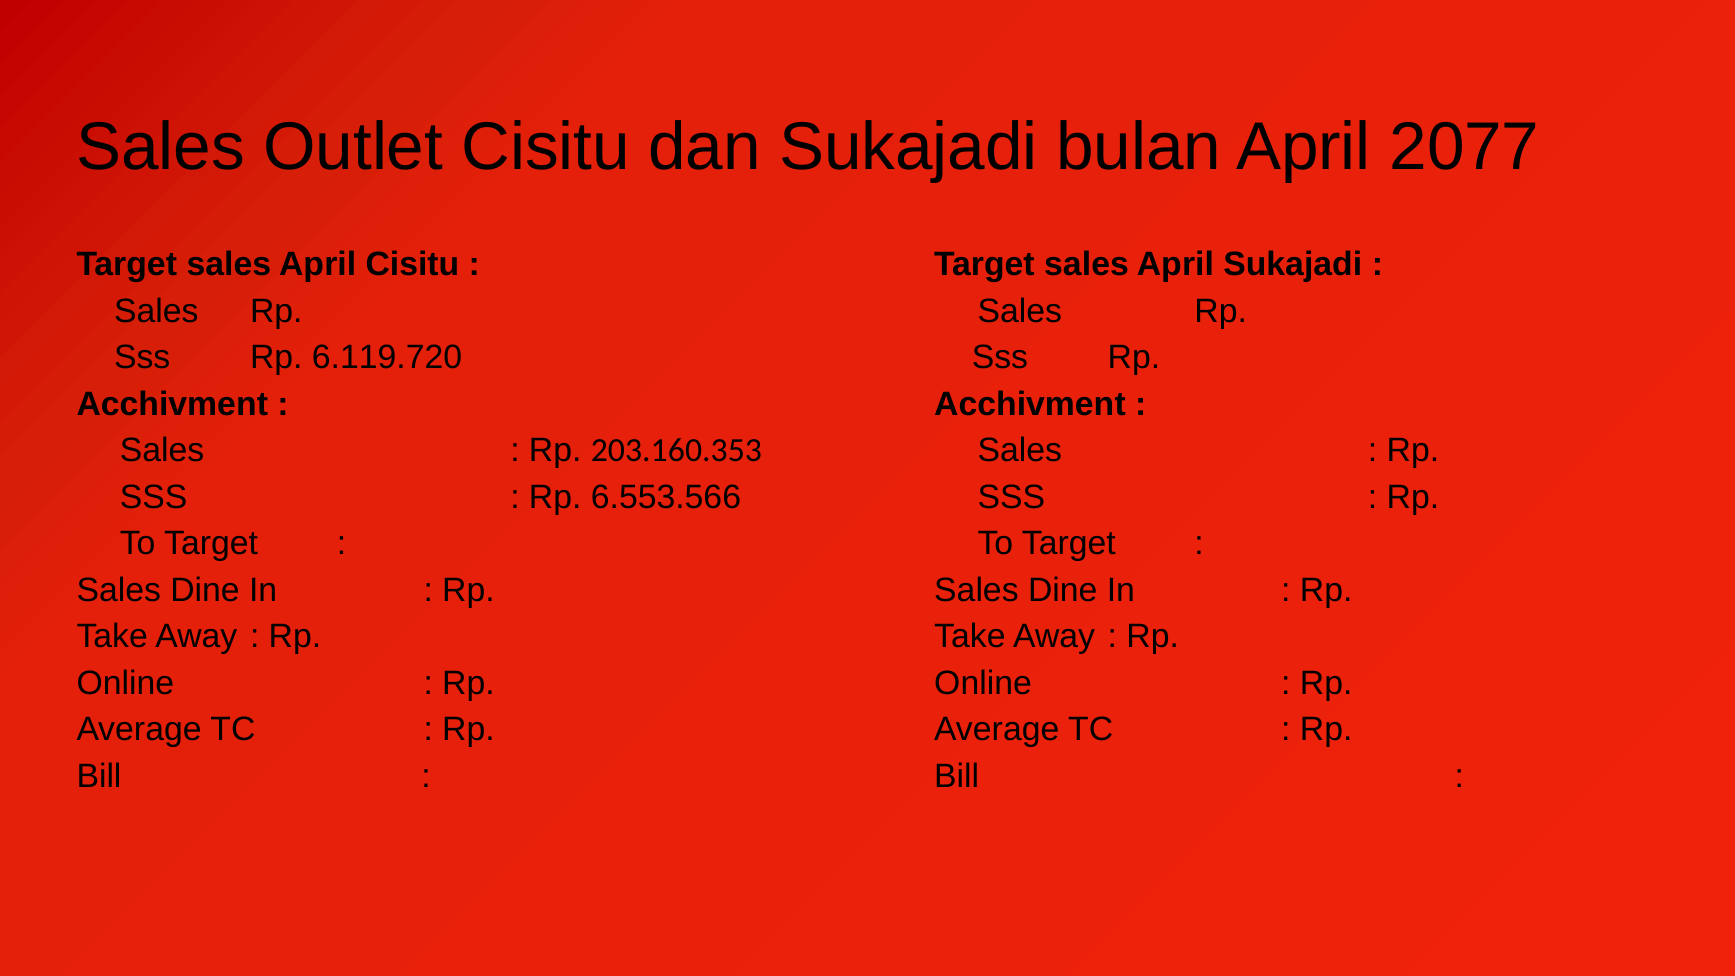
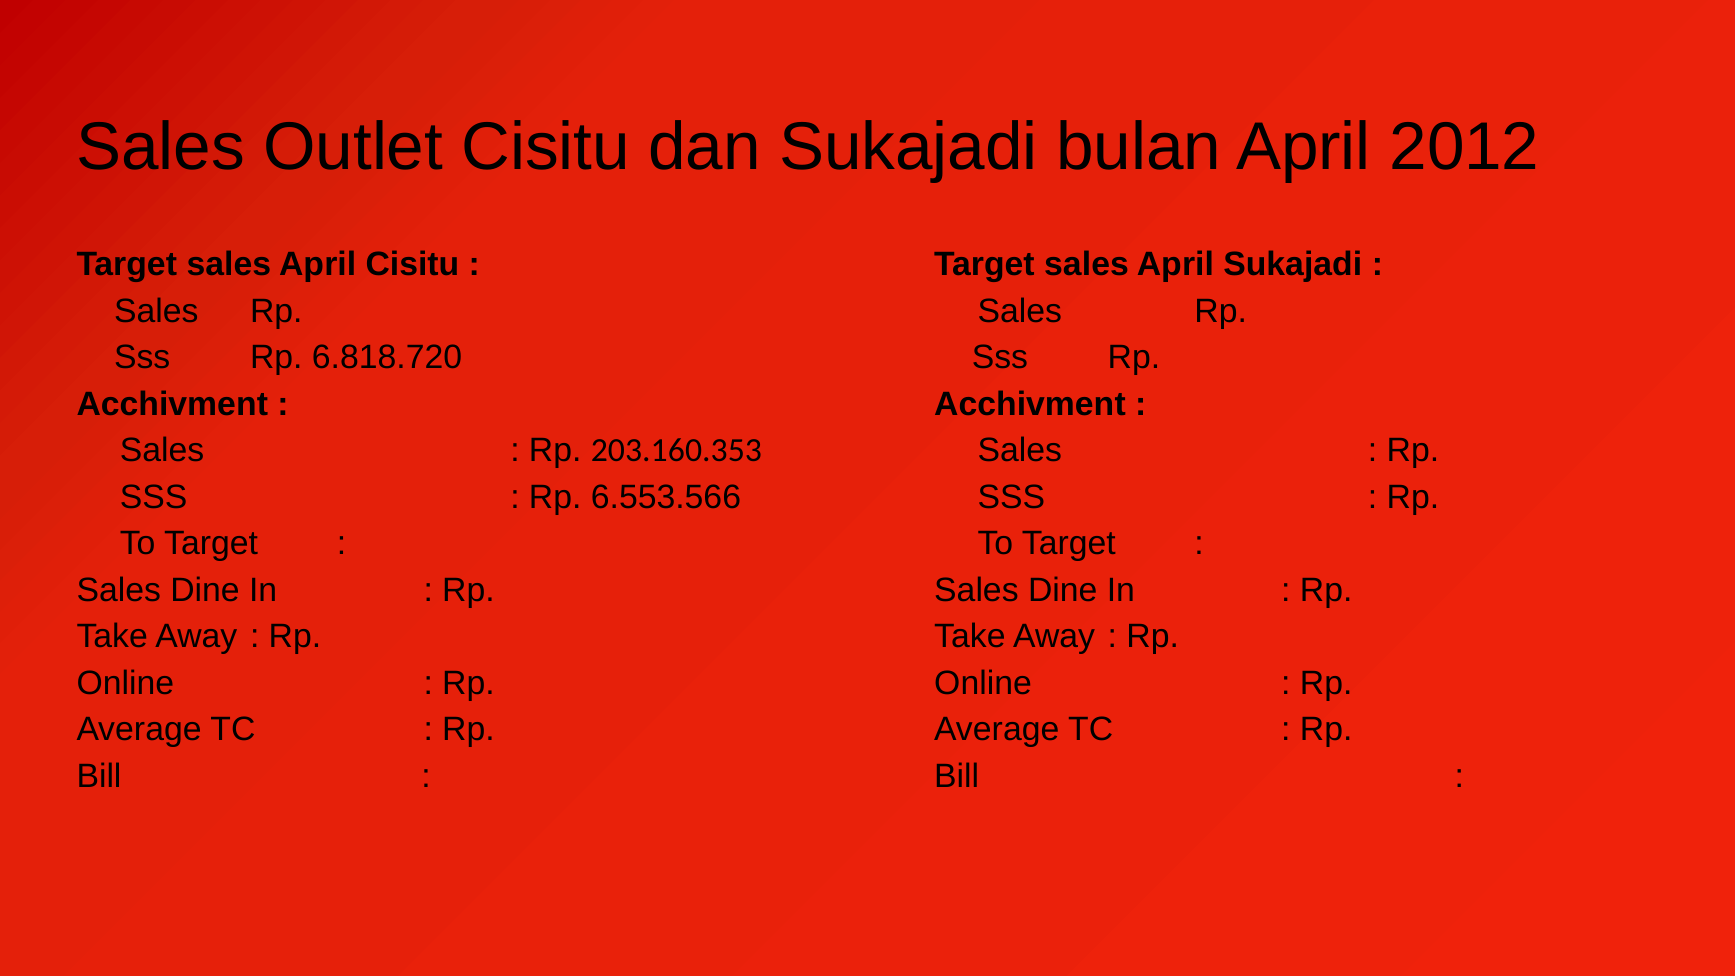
2077: 2077 -> 2012
6.119.720: 6.119.720 -> 6.818.720
